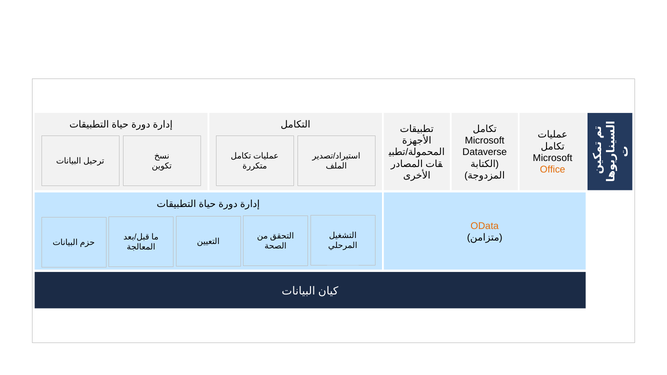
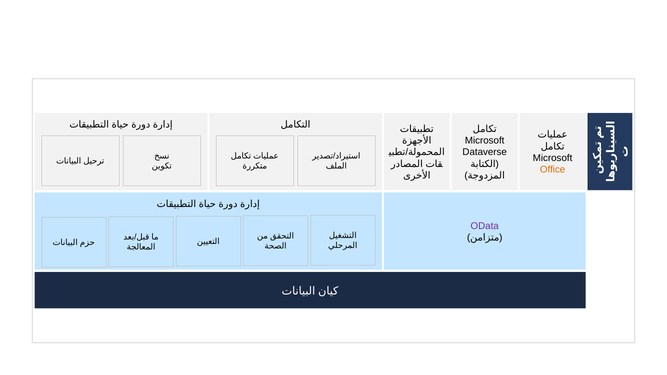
OData colour: orange -> purple
